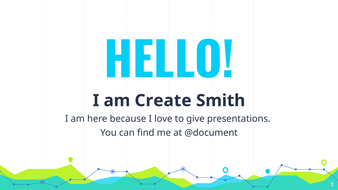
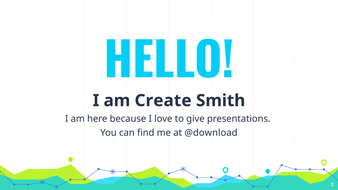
@document: @document -> @download
